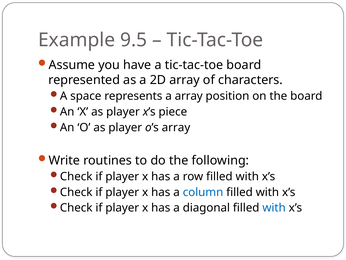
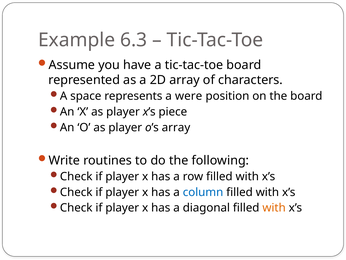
9.5: 9.5 -> 6.3
a array: array -> were
with at (274, 207) colour: blue -> orange
